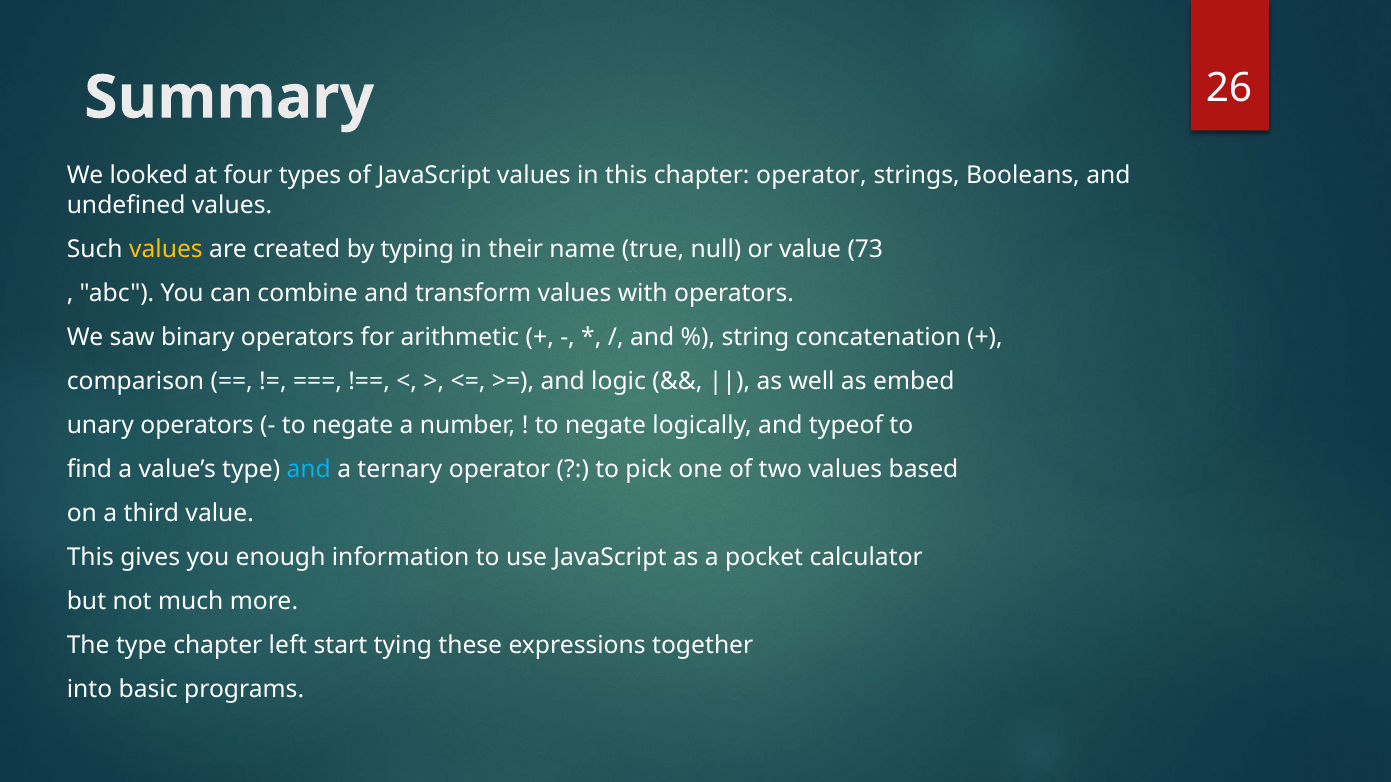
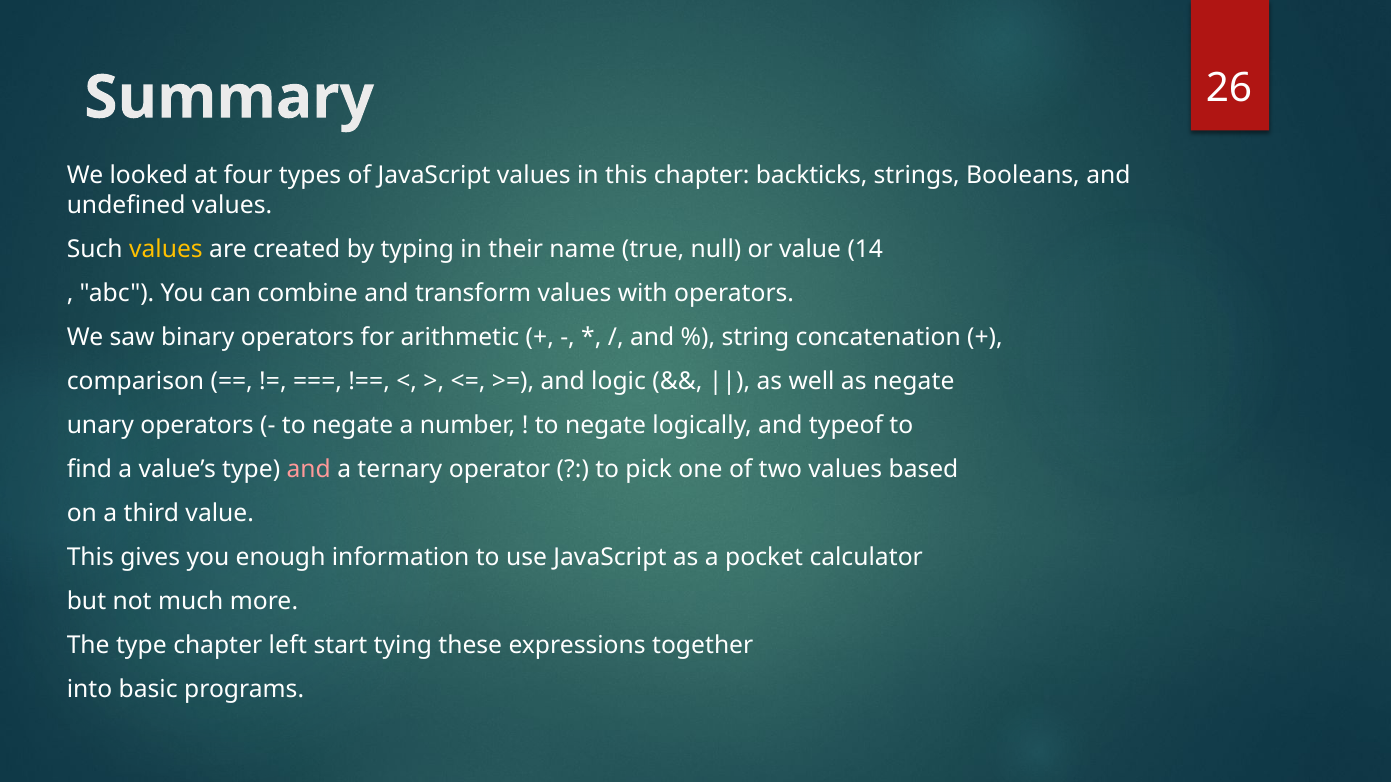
chapter operator: operator -> backticks
73: 73 -> 14
as embed: embed -> negate
and at (309, 470) colour: light blue -> pink
